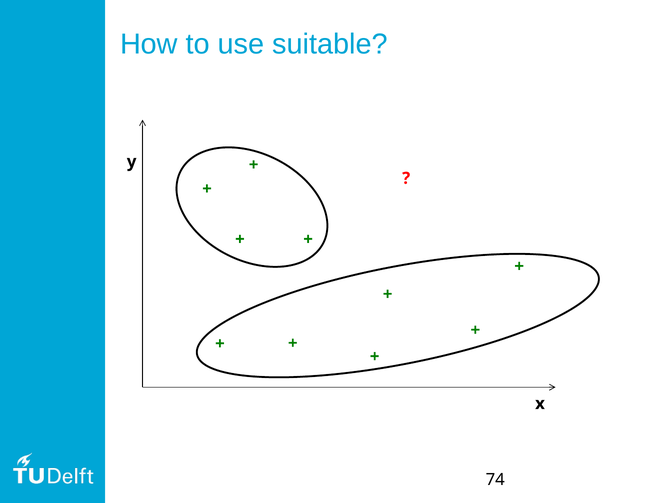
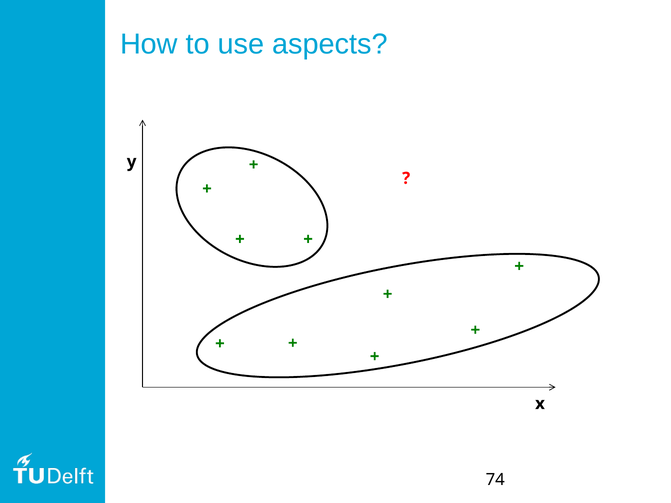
suitable: suitable -> aspects
